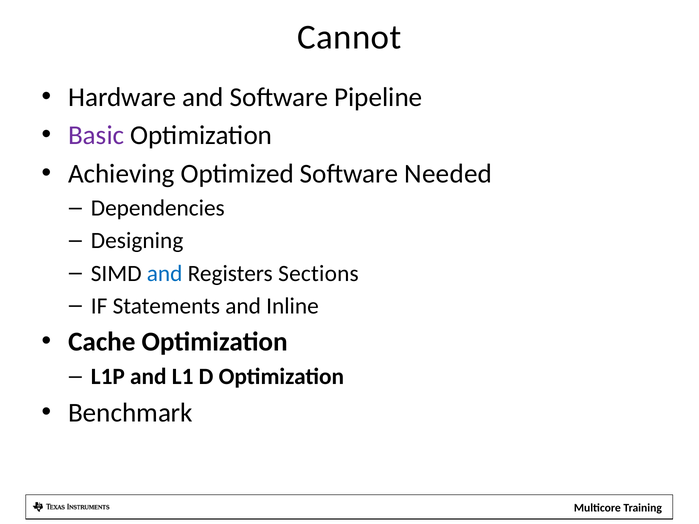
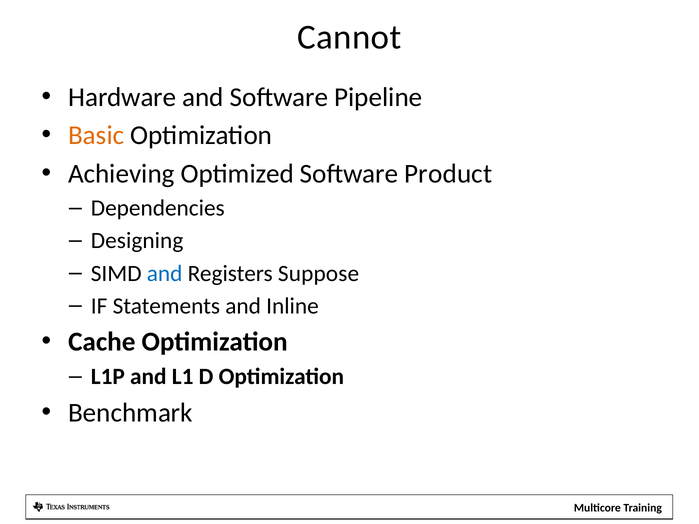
Basic colour: purple -> orange
Needed: Needed -> Product
Sections: Sections -> Suppose
